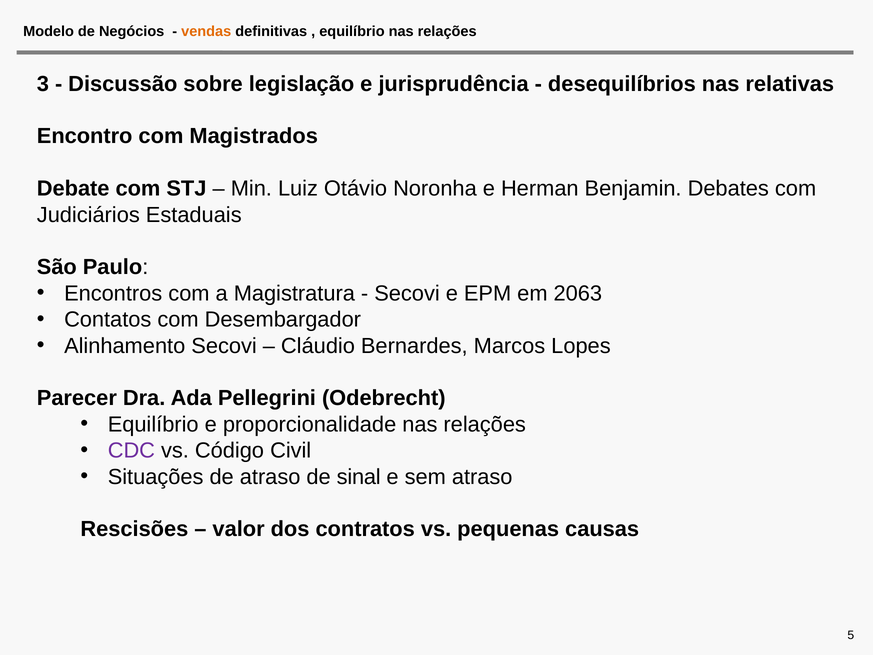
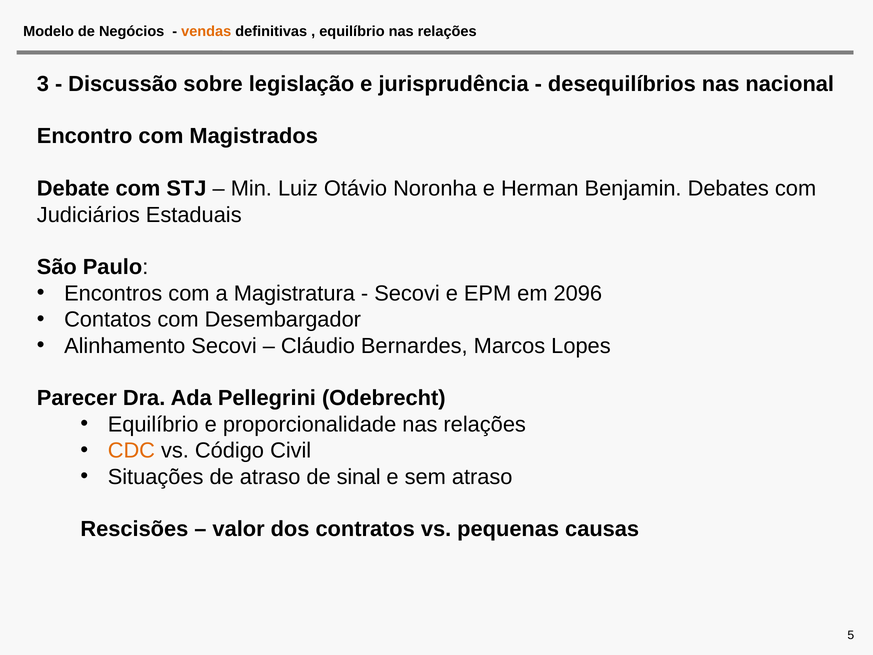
relativas: relativas -> nacional
2063: 2063 -> 2096
CDC colour: purple -> orange
